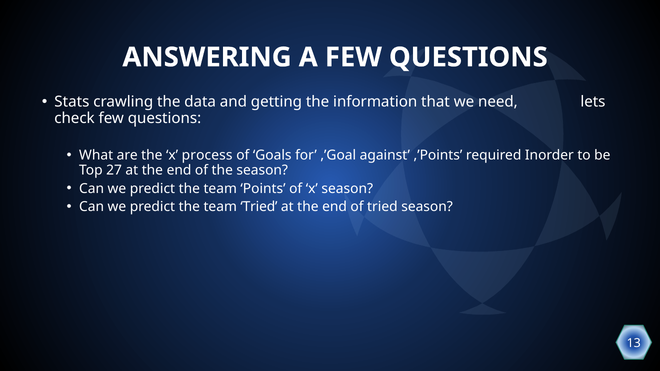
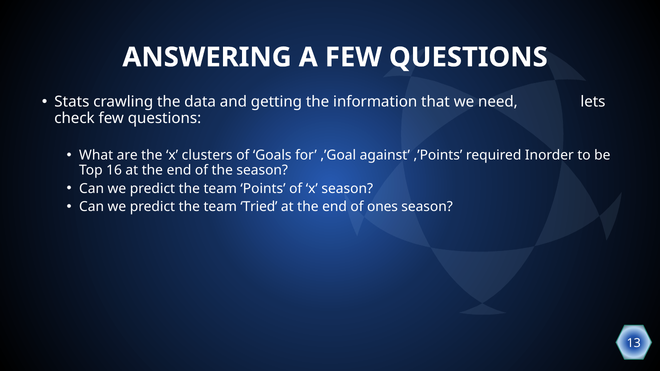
process: process -> clusters
27: 27 -> 16
of tried: tried -> ones
